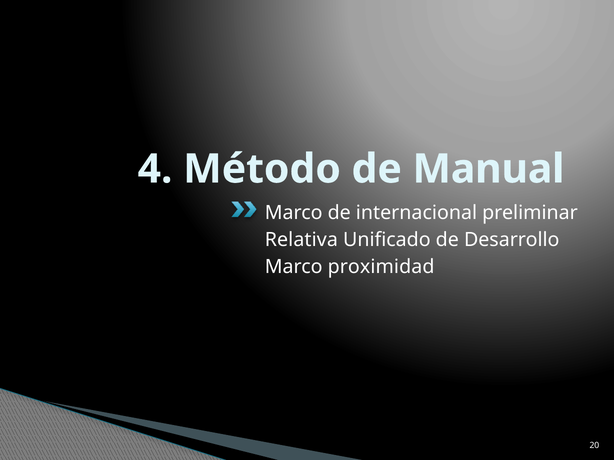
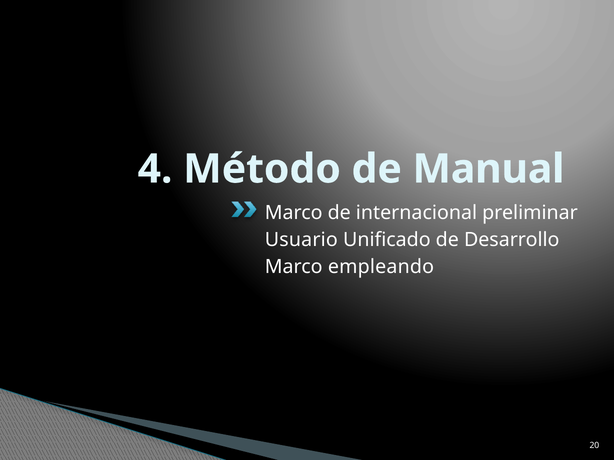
Relativa: Relativa -> Usuario
proximidad: proximidad -> empleando
